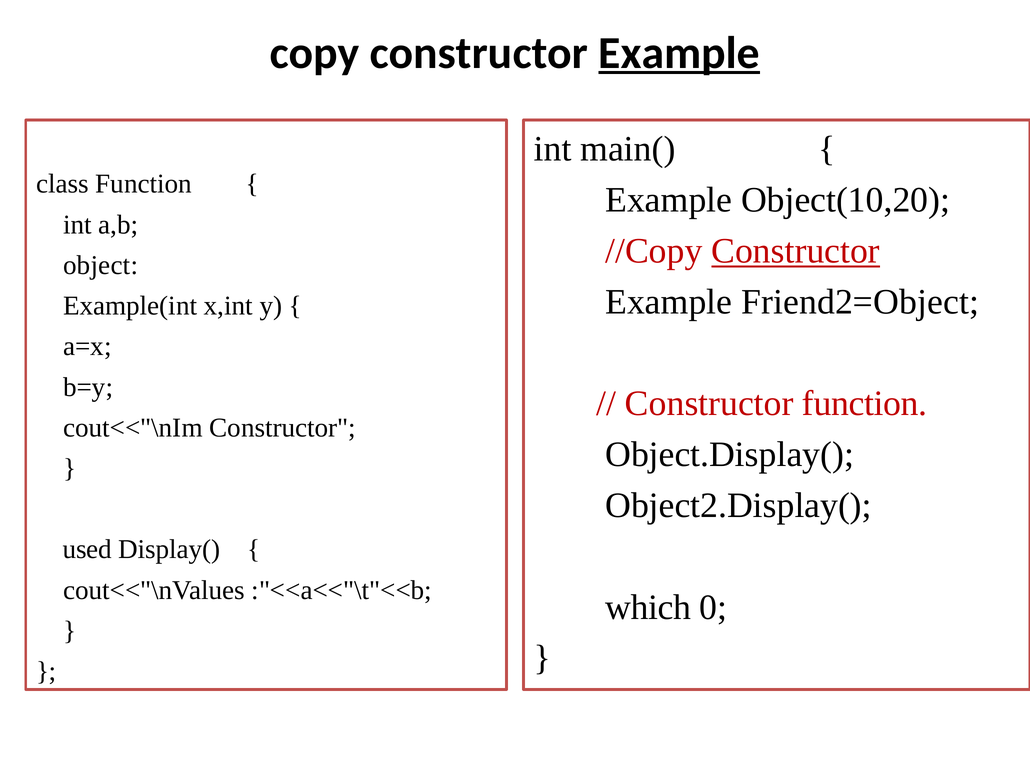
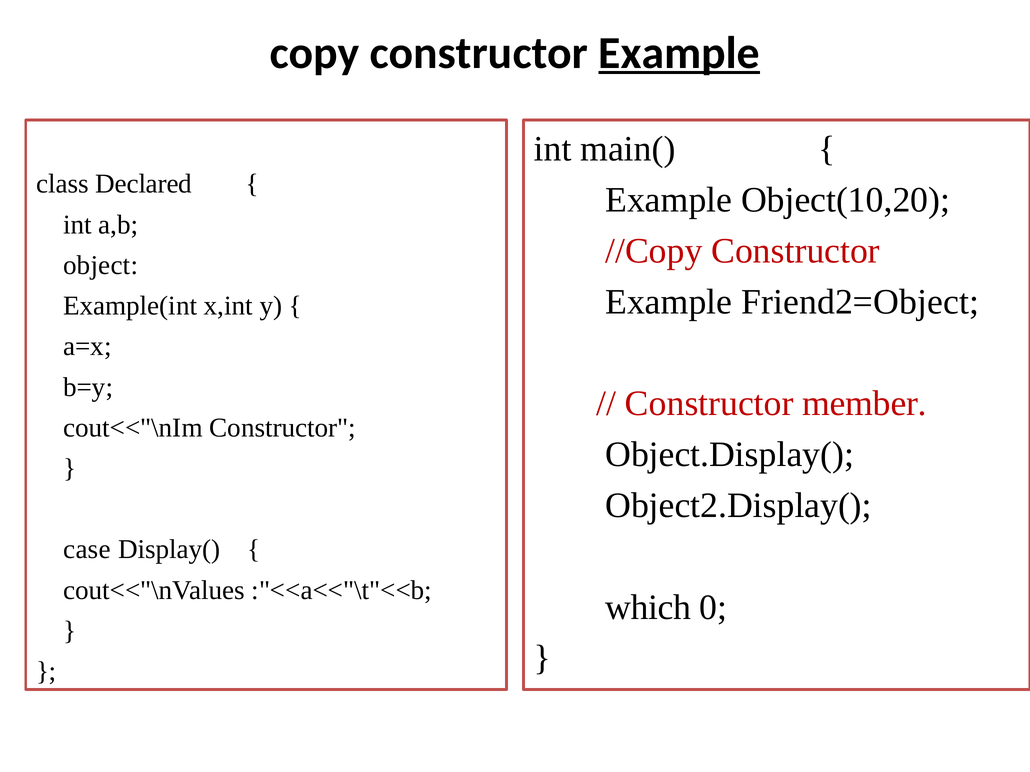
class Function: Function -> Declared
Constructor at (796, 251) underline: present -> none
Constructor function: function -> member
used: used -> case
